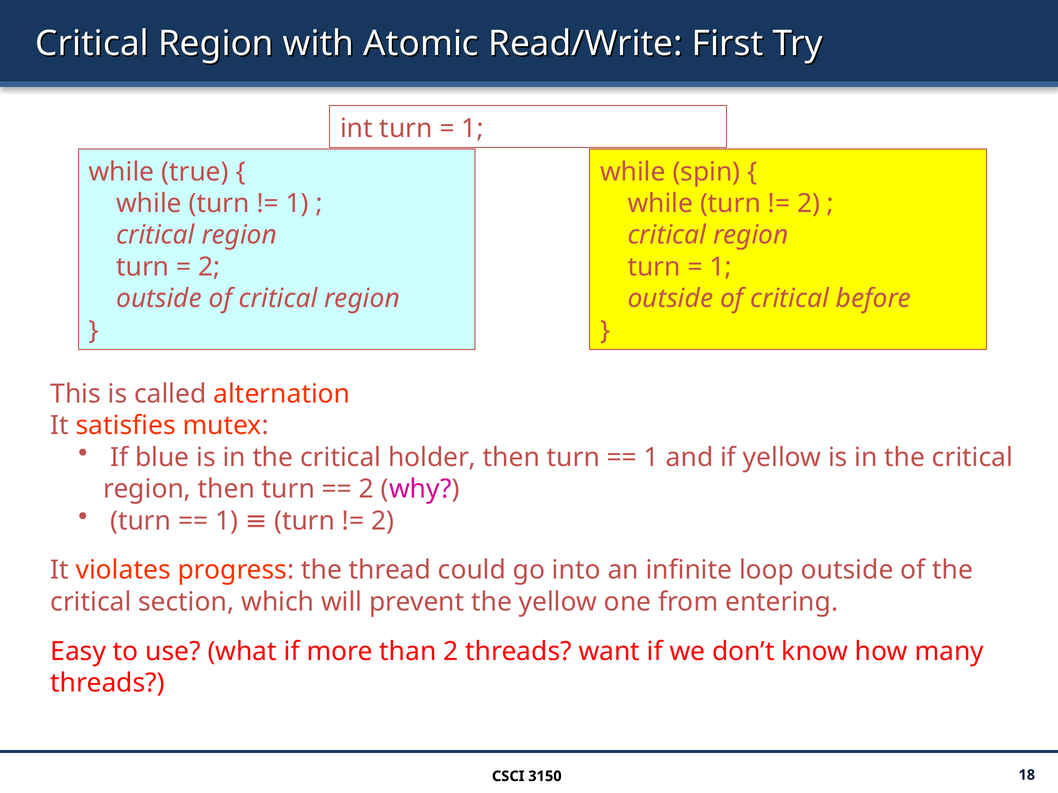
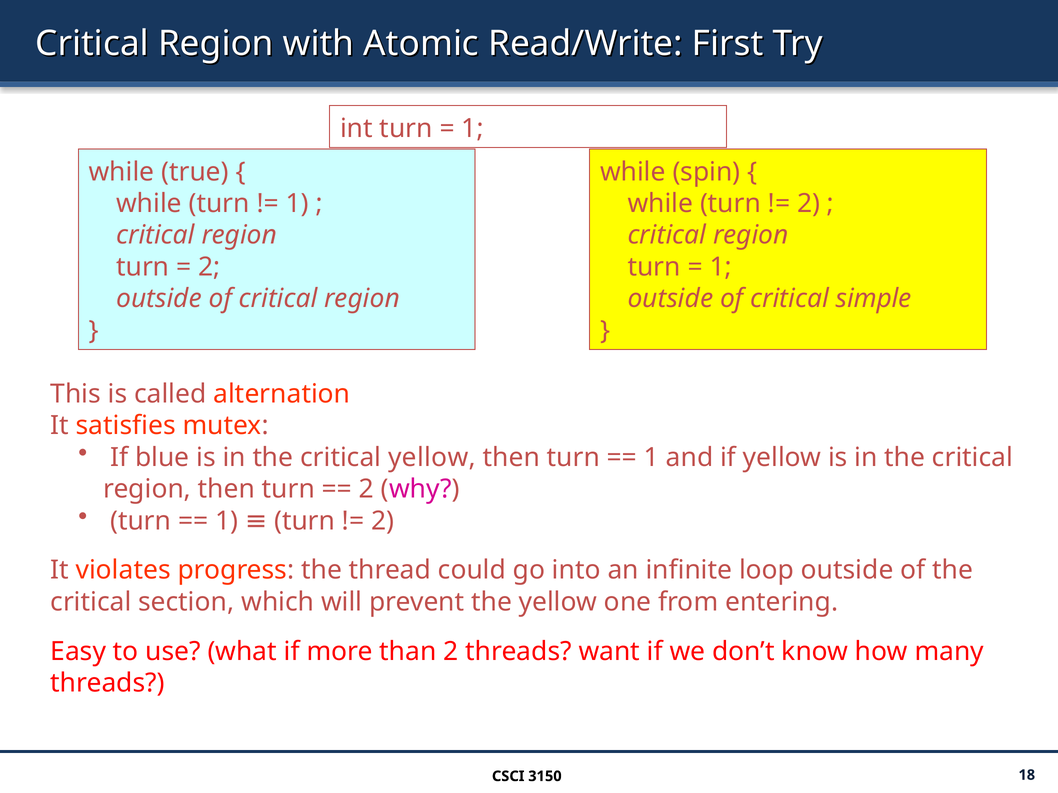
before: before -> simple
critical holder: holder -> yellow
